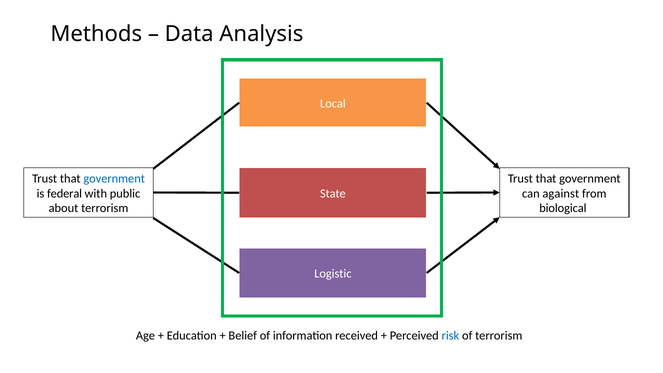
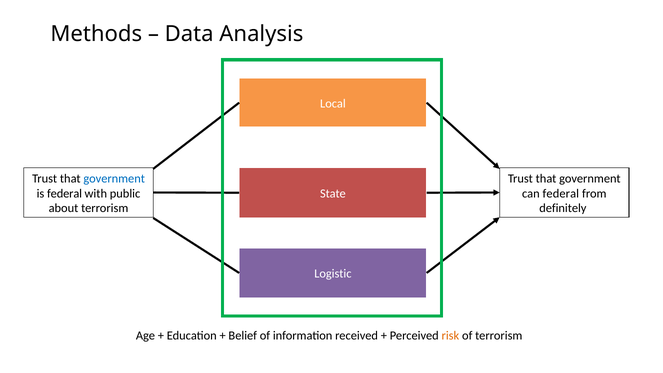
can against: against -> federal
biological: biological -> definitely
risk colour: blue -> orange
